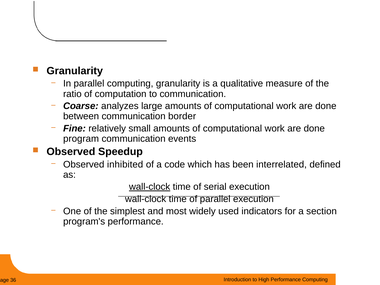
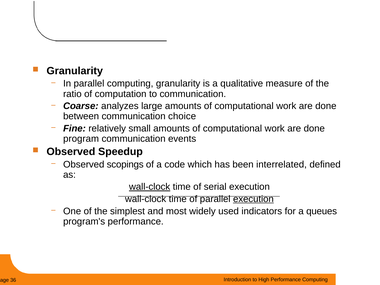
border: border -> choice
inhibited: inhibited -> scopings
execution at (253, 199) underline: none -> present
section: section -> queues
